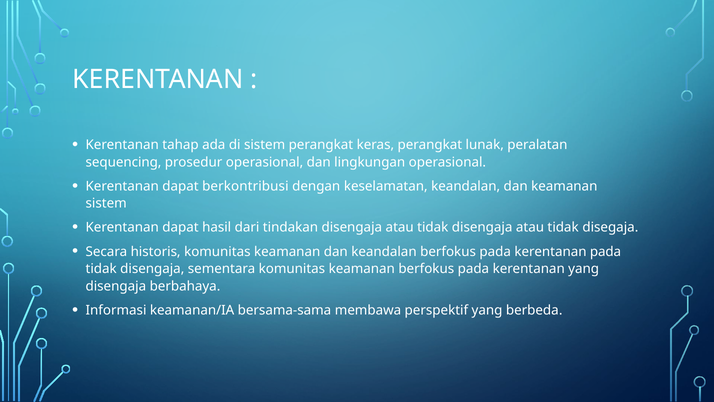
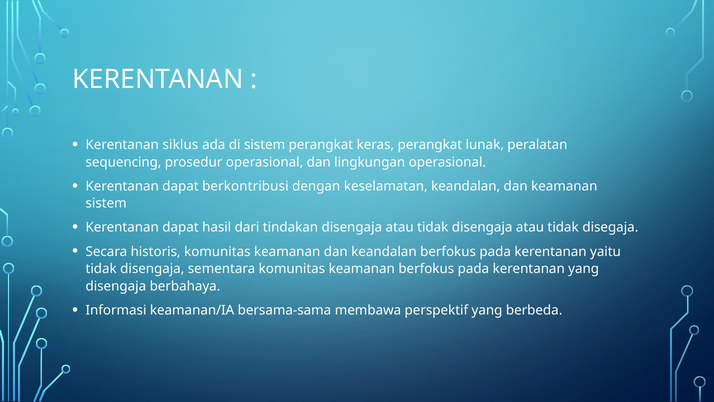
tahap: tahap -> siklus
kerentanan pada: pada -> yaitu
